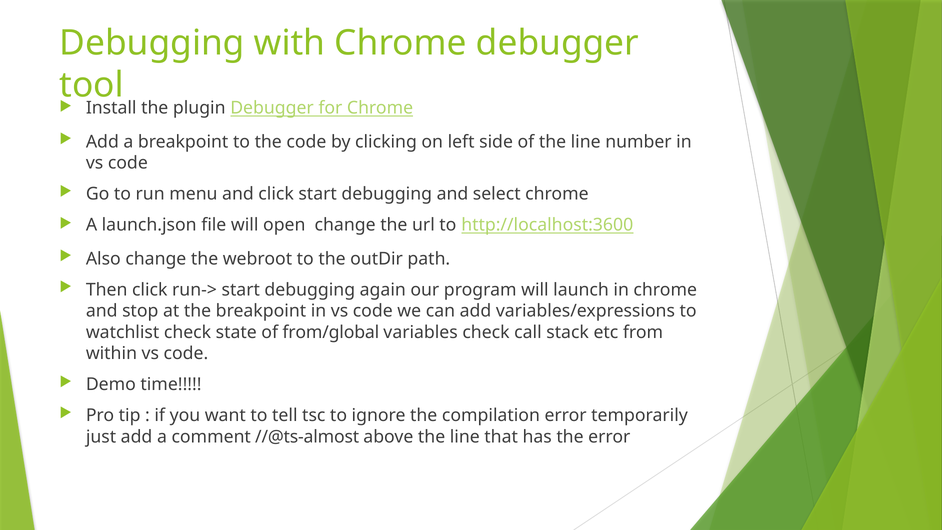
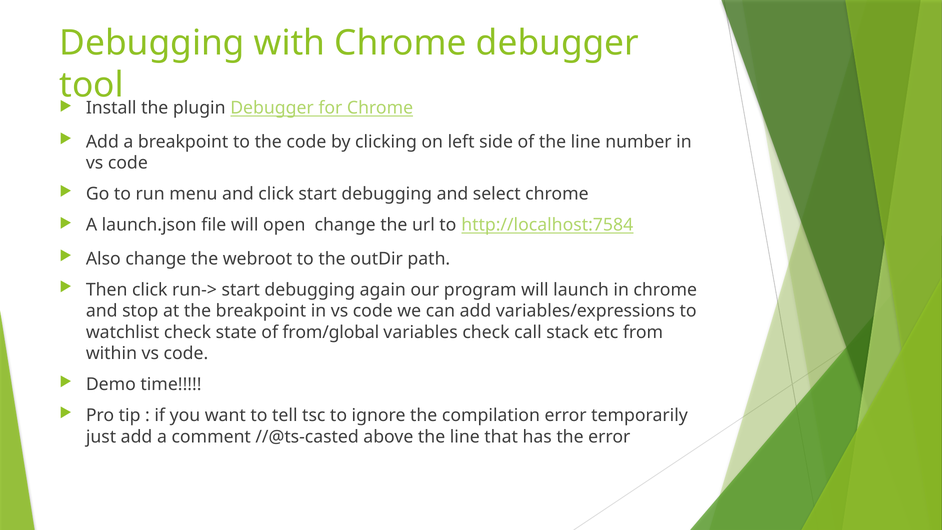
http://localhost:3600: http://localhost:3600 -> http://localhost:7584
//@ts-almost: //@ts-almost -> //@ts-casted
